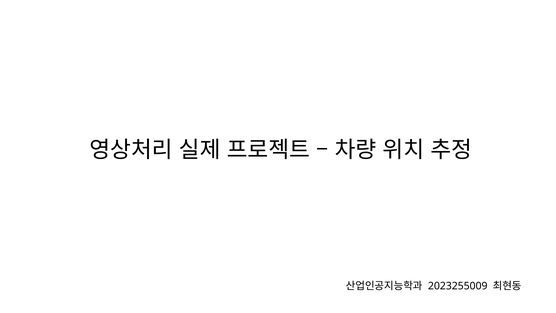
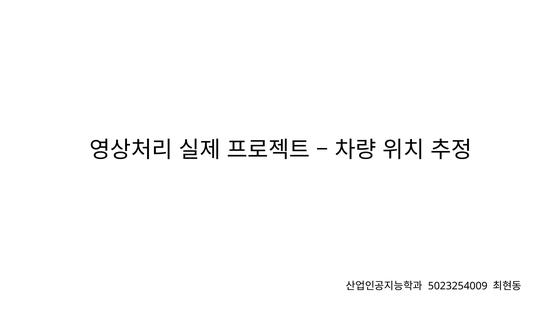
2023255009: 2023255009 -> 5023254009
